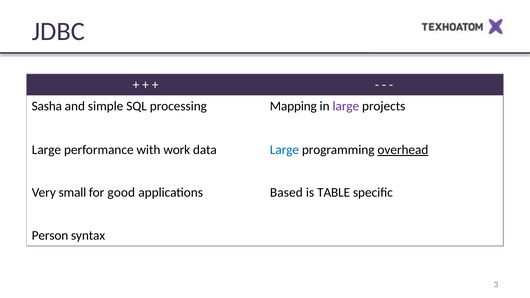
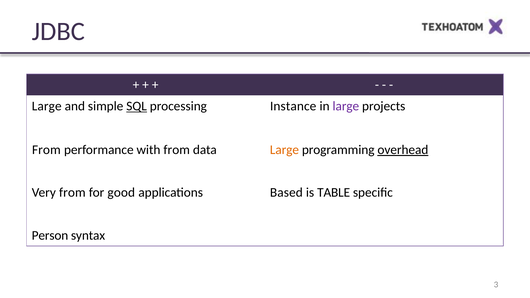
Sasha at (47, 106): Sasha -> Large
SQL underline: none -> present
Mapping: Mapping -> Instance
Large at (46, 150): Large -> From
with work: work -> from
Large at (284, 150) colour: blue -> orange
Very small: small -> from
